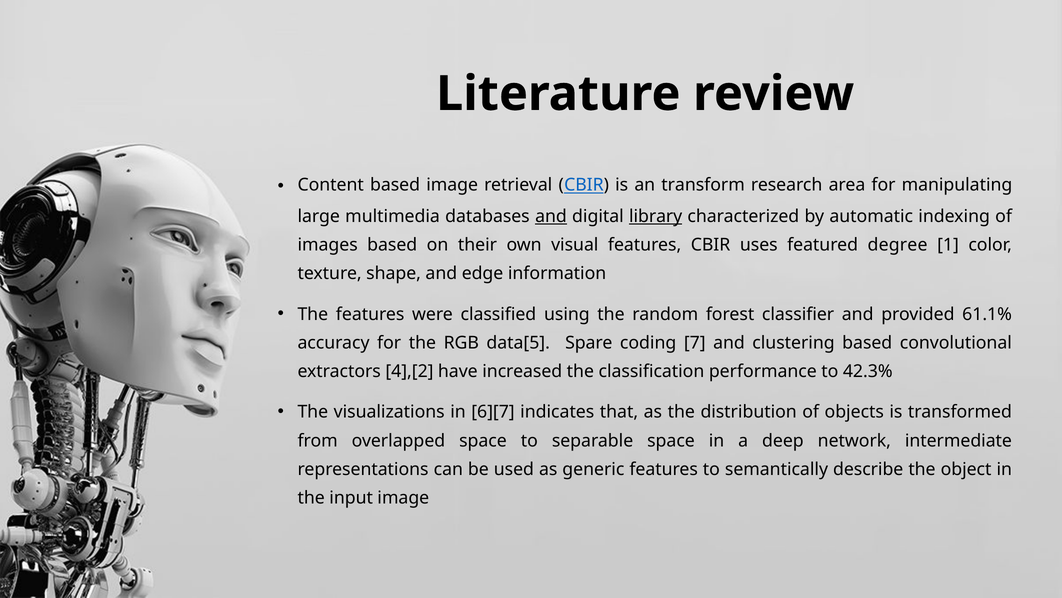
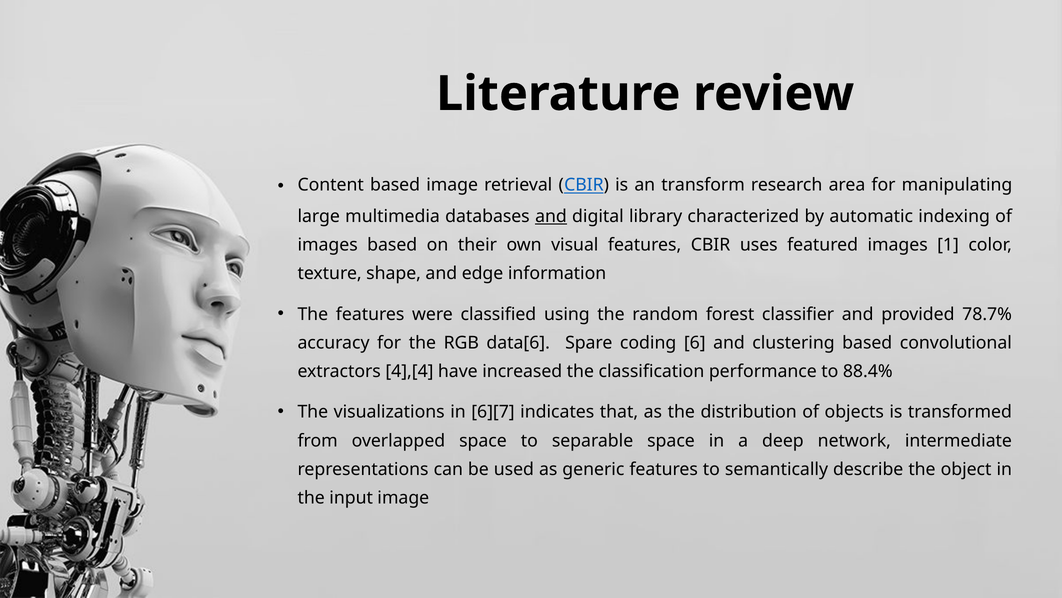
library underline: present -> none
featured degree: degree -> images
61.1%: 61.1% -> 78.7%
data[5: data[5 -> data[6
7: 7 -> 6
4],[2: 4],[2 -> 4],[4
42.3%: 42.3% -> 88.4%
